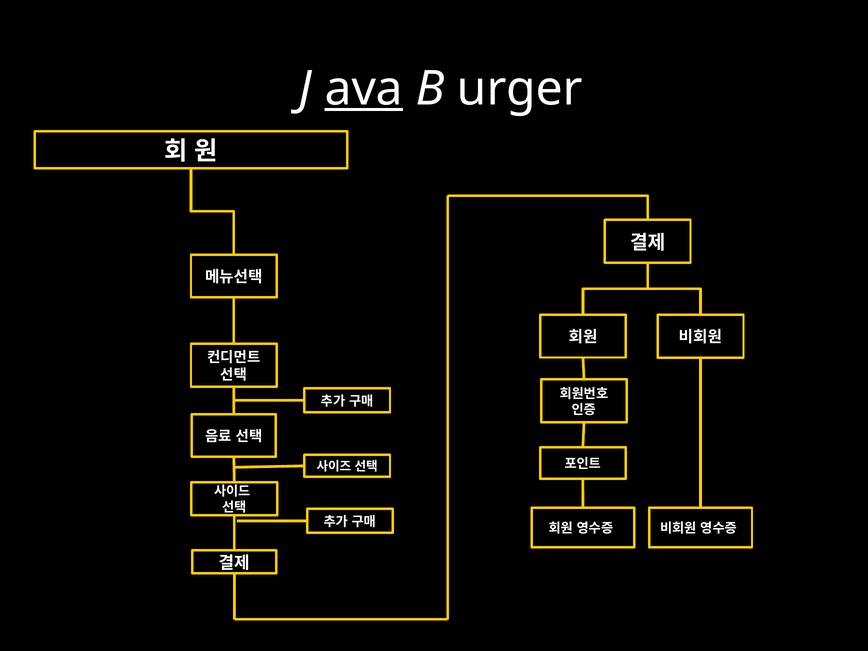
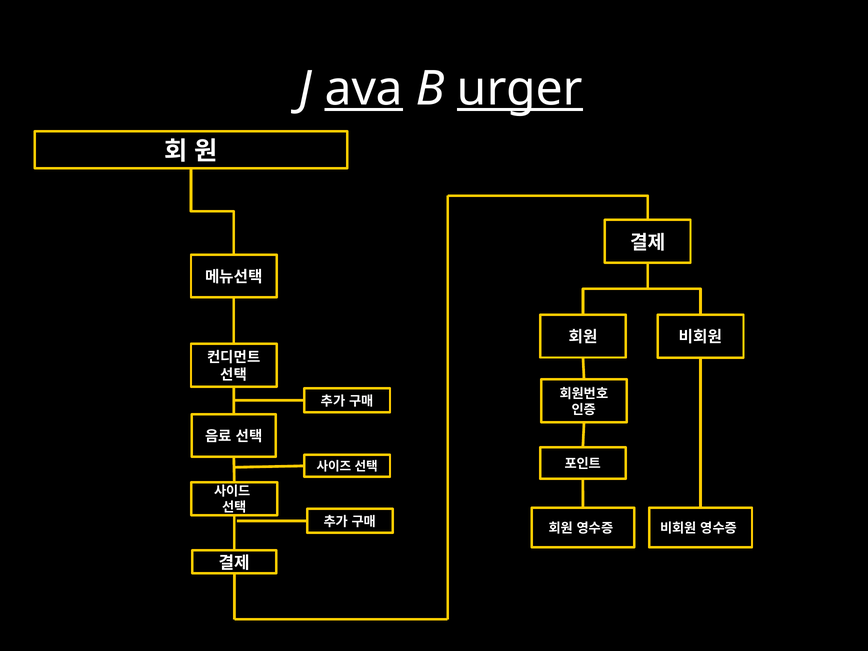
urger underline: none -> present
